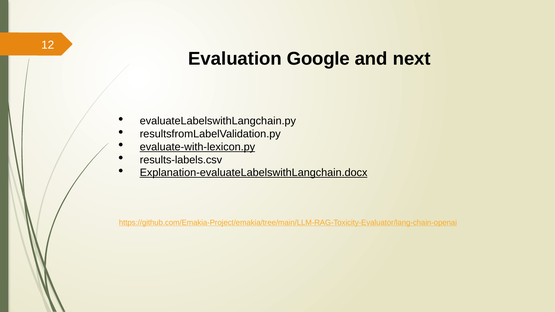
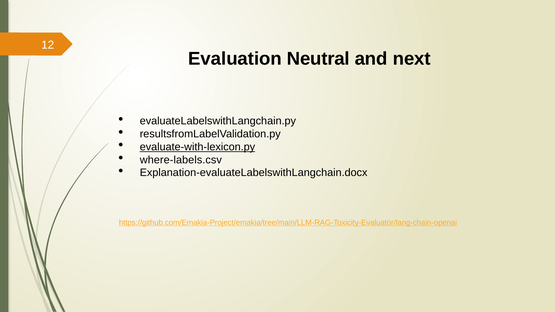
Google: Google -> Neutral
results-labels.csv: results-labels.csv -> where-labels.csv
Explanation-evaluateLabelswithLangchain.docx underline: present -> none
